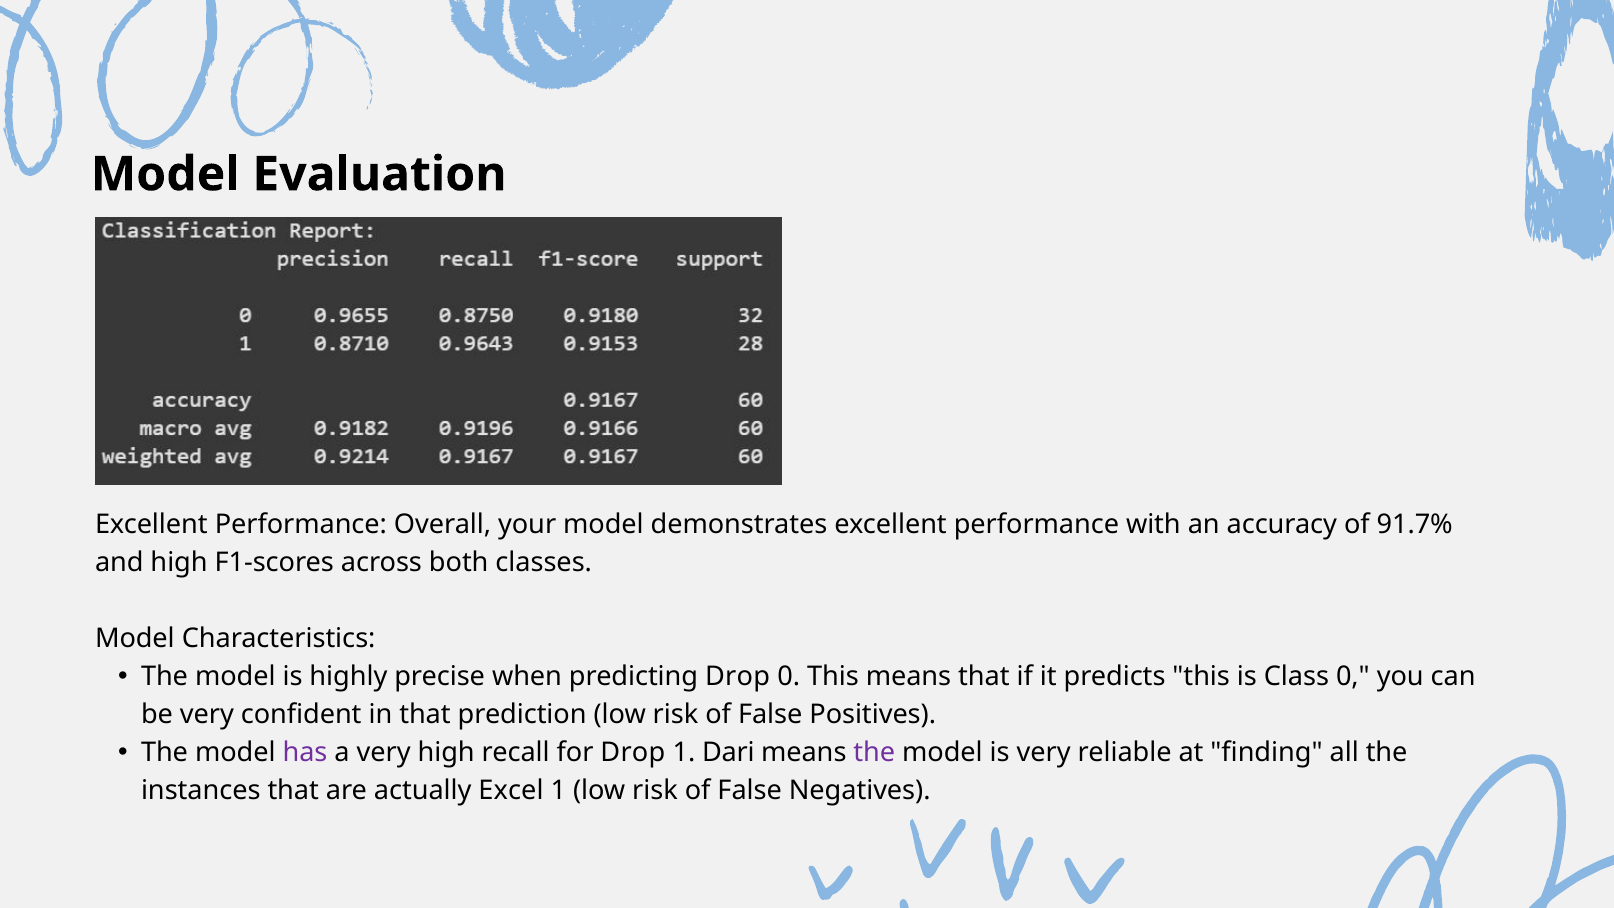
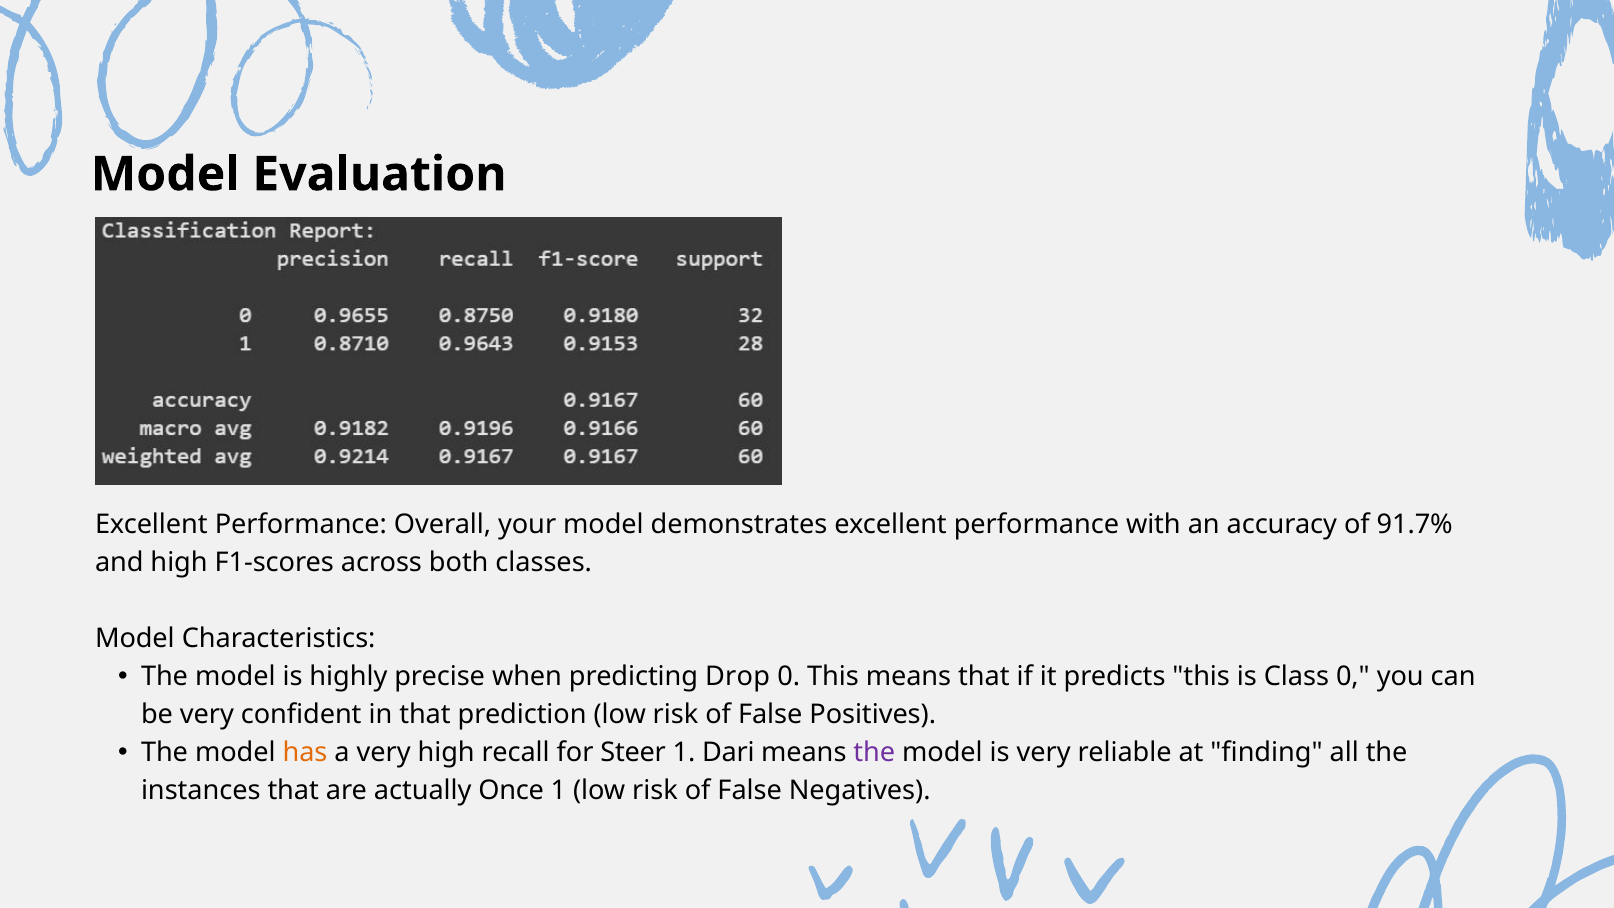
has colour: purple -> orange
for Drop: Drop -> Steer
Excel: Excel -> Once
